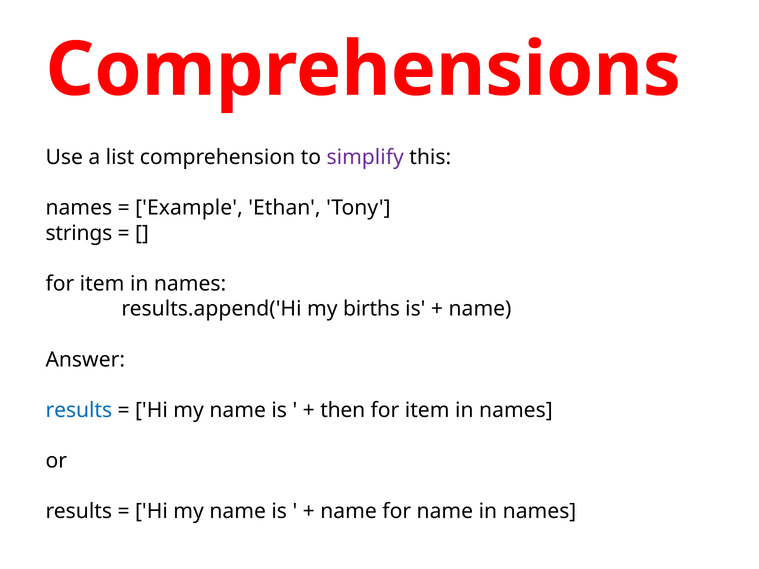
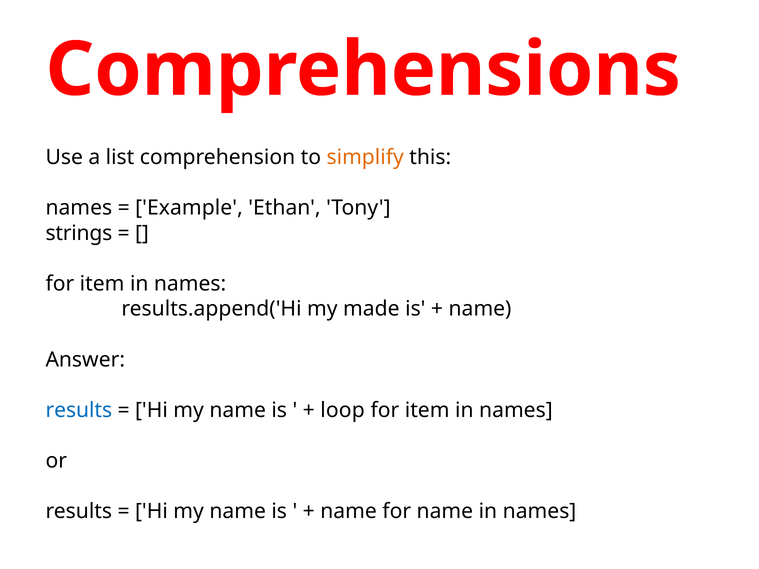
simplify colour: purple -> orange
births: births -> made
then: then -> loop
